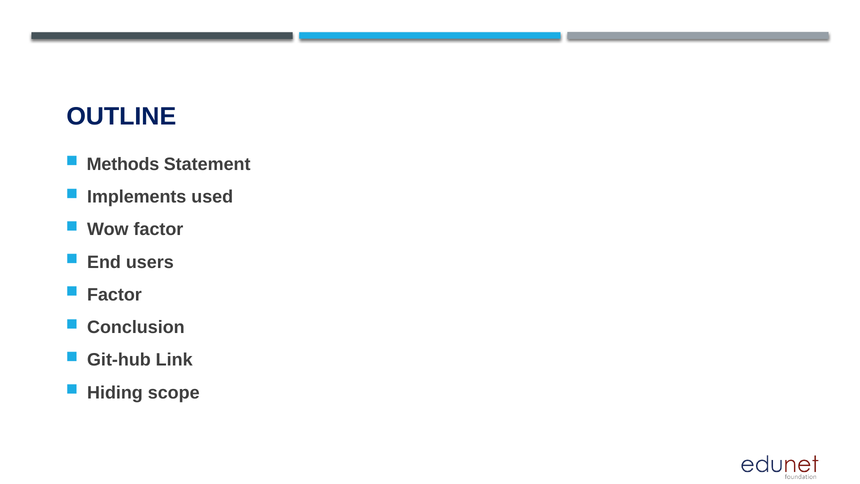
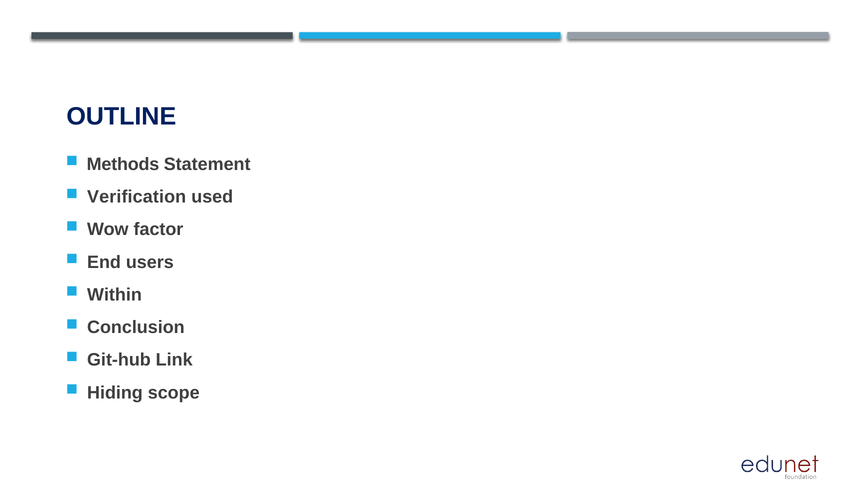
Implements: Implements -> Verification
Factor at (114, 295): Factor -> Within
